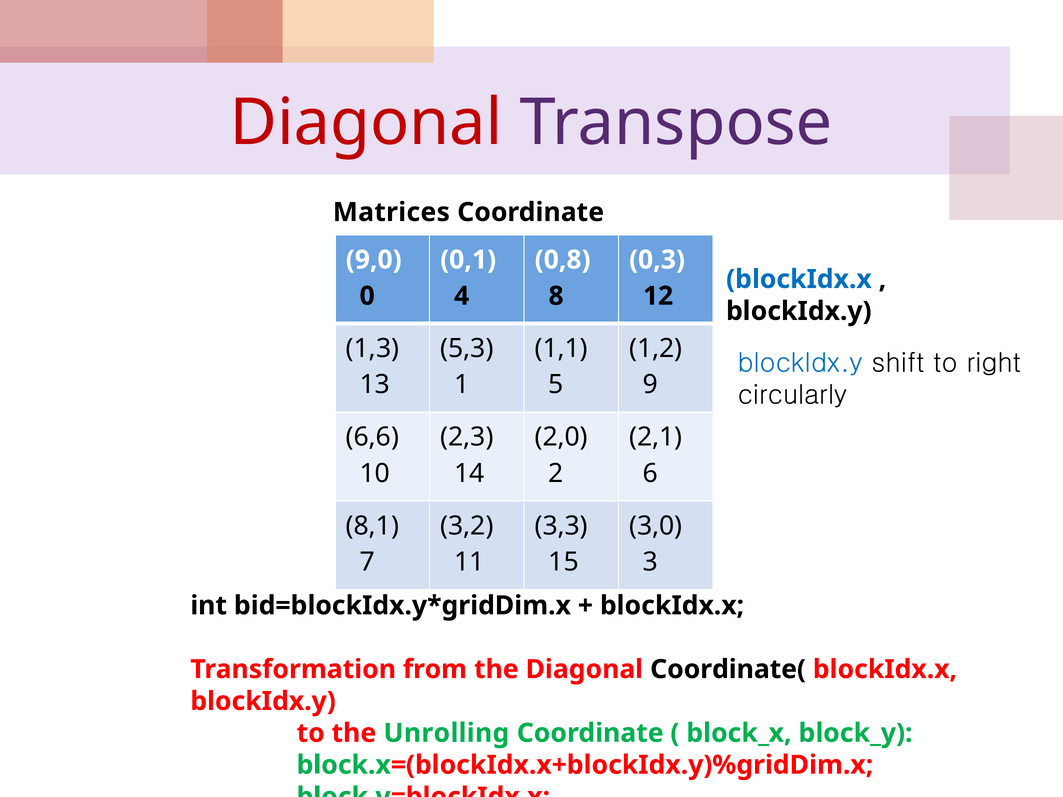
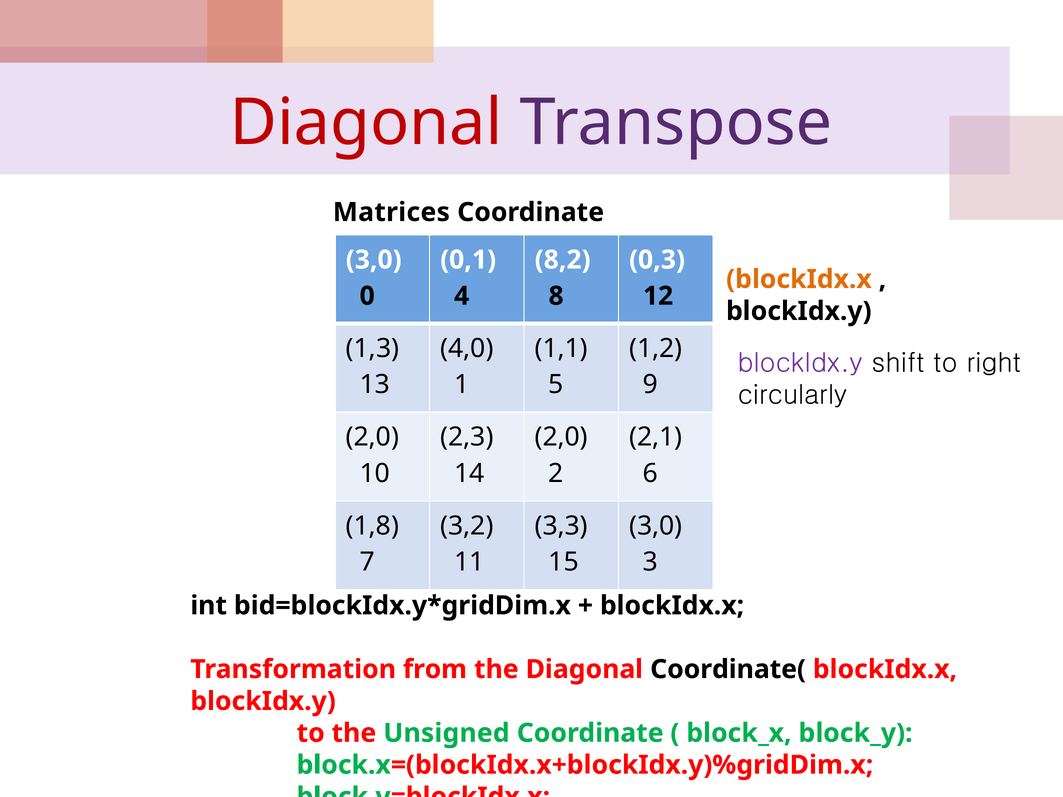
9,0 at (374, 260): 9,0 -> 3,0
0,8: 0,8 -> 8,2
blockIdx.x at (799, 279) colour: blue -> orange
5,3: 5,3 -> 4,0
blockIdx.y at (800, 363) colour: blue -> purple
6,6 at (372, 437): 6,6 -> 2,0
8,1: 8,1 -> 1,8
Unrolling: Unrolling -> Unsigned
